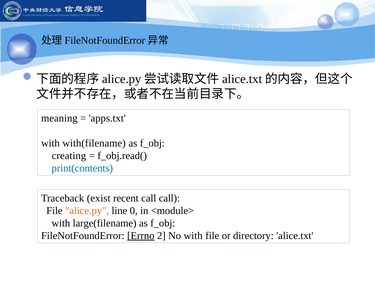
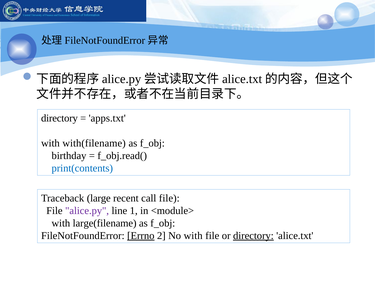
meaning at (59, 118): meaning -> directory
creating: creating -> birthday
exist: exist -> large
call call: call -> file
alice.py colour: orange -> purple
0: 0 -> 1
directory at (253, 236) underline: none -> present
